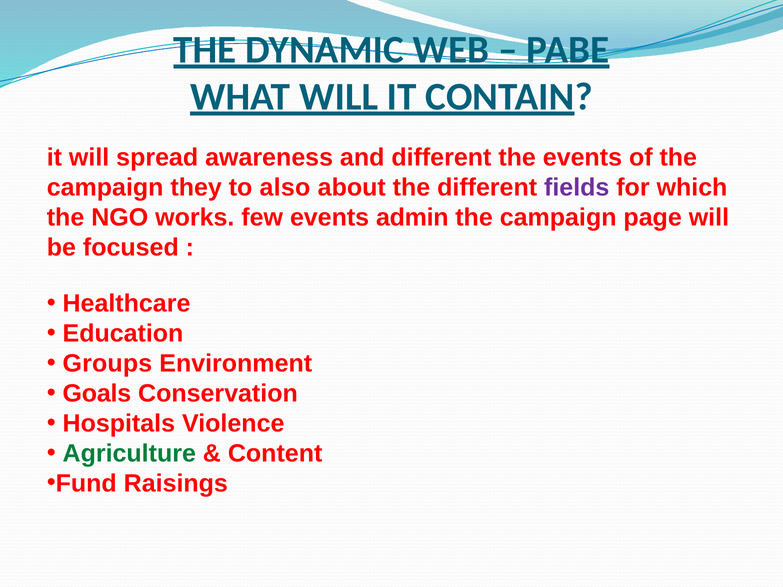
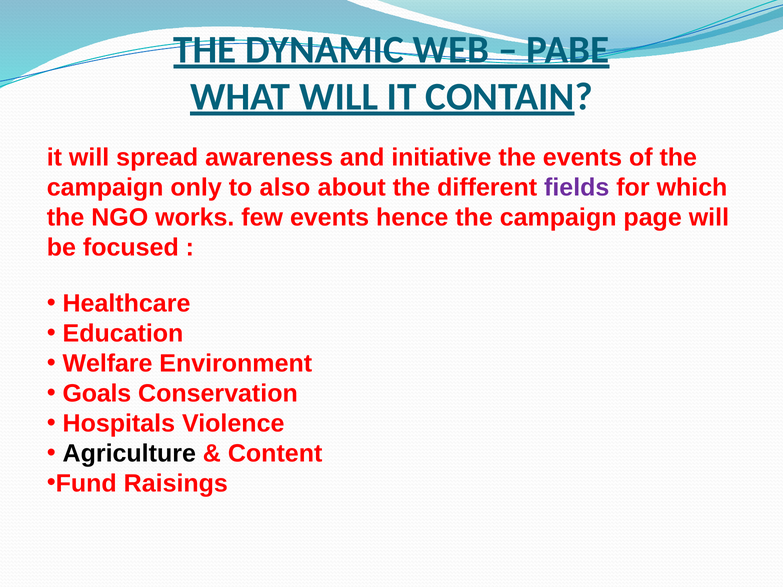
and different: different -> initiative
they: they -> only
admin: admin -> hence
Groups: Groups -> Welfare
Agriculture colour: green -> black
